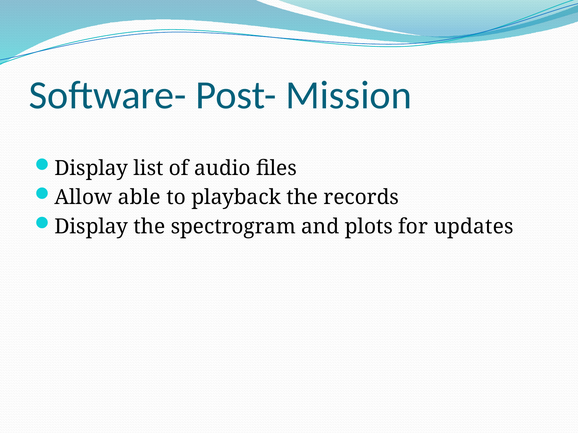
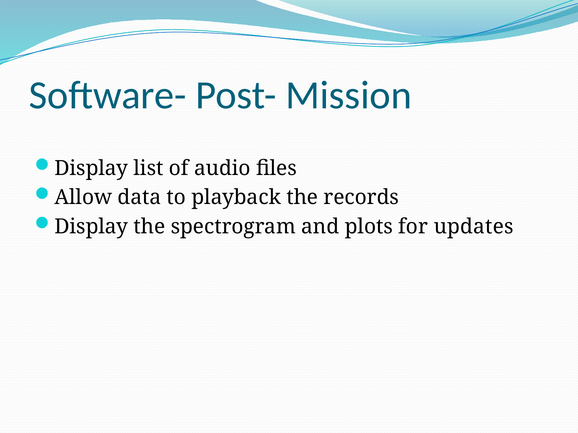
able: able -> data
